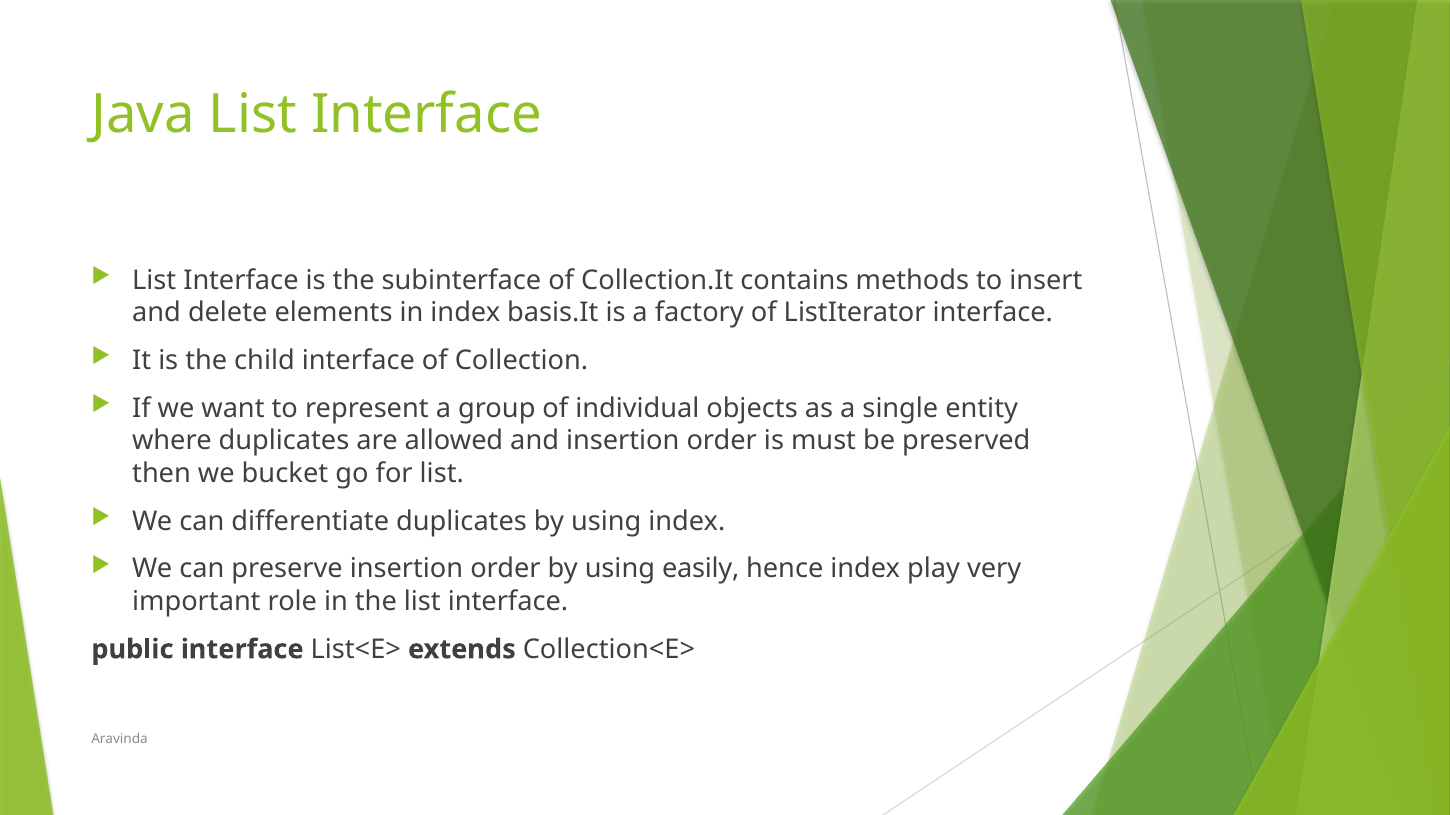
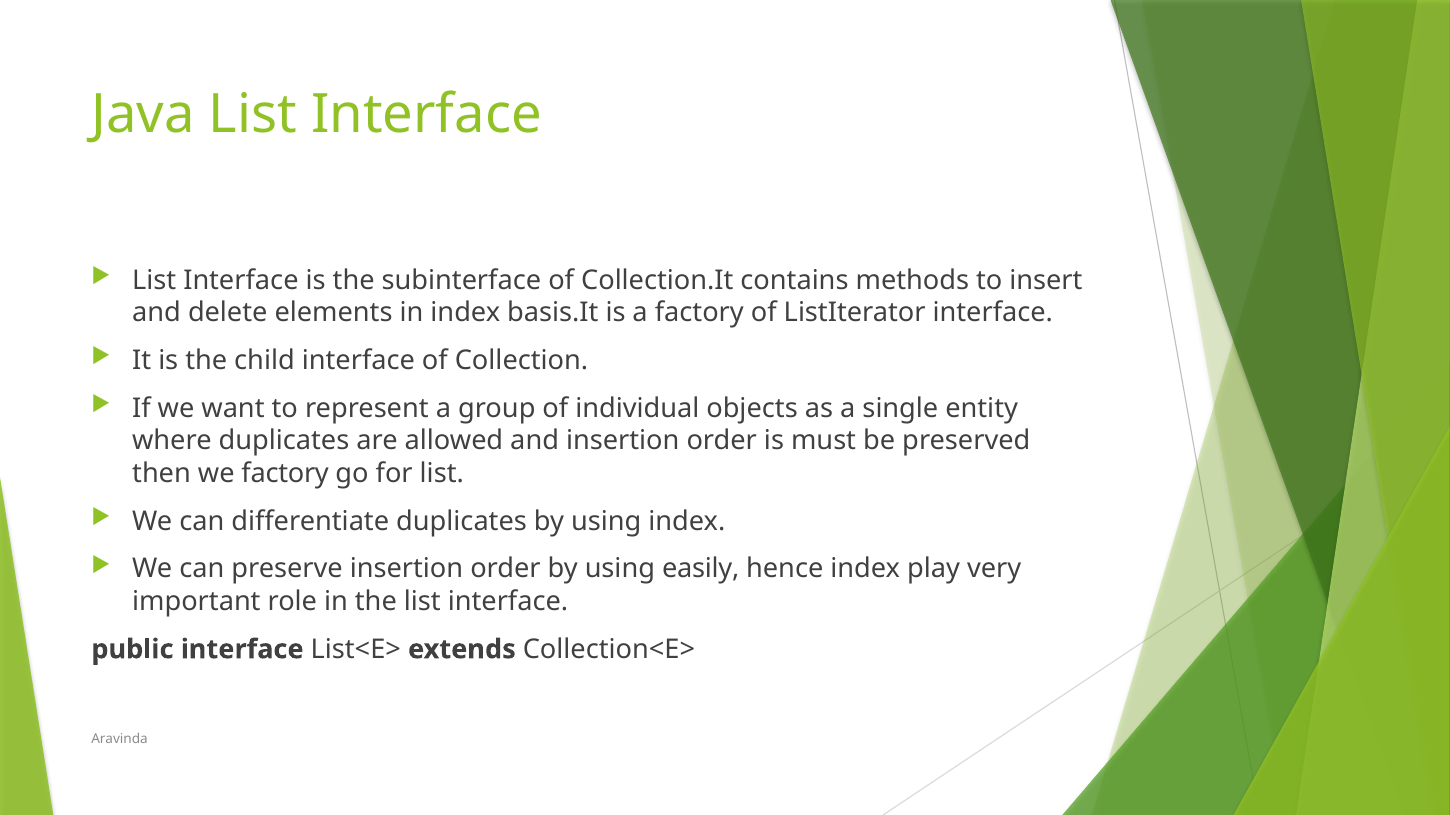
we bucket: bucket -> factory
